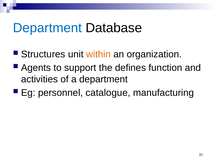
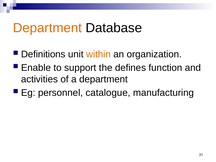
Department at (47, 28) colour: blue -> orange
Structures: Structures -> Definitions
Agents: Agents -> Enable
